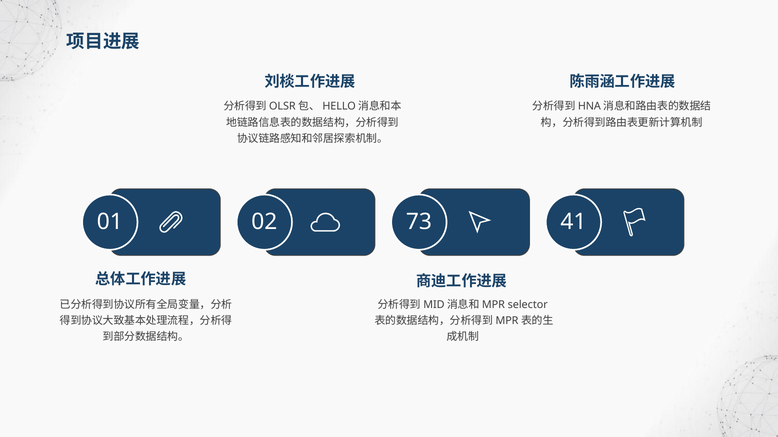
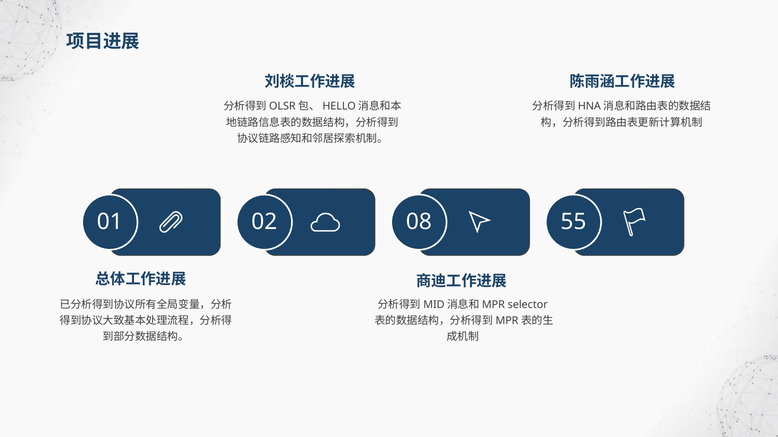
73: 73 -> 08
41: 41 -> 55
